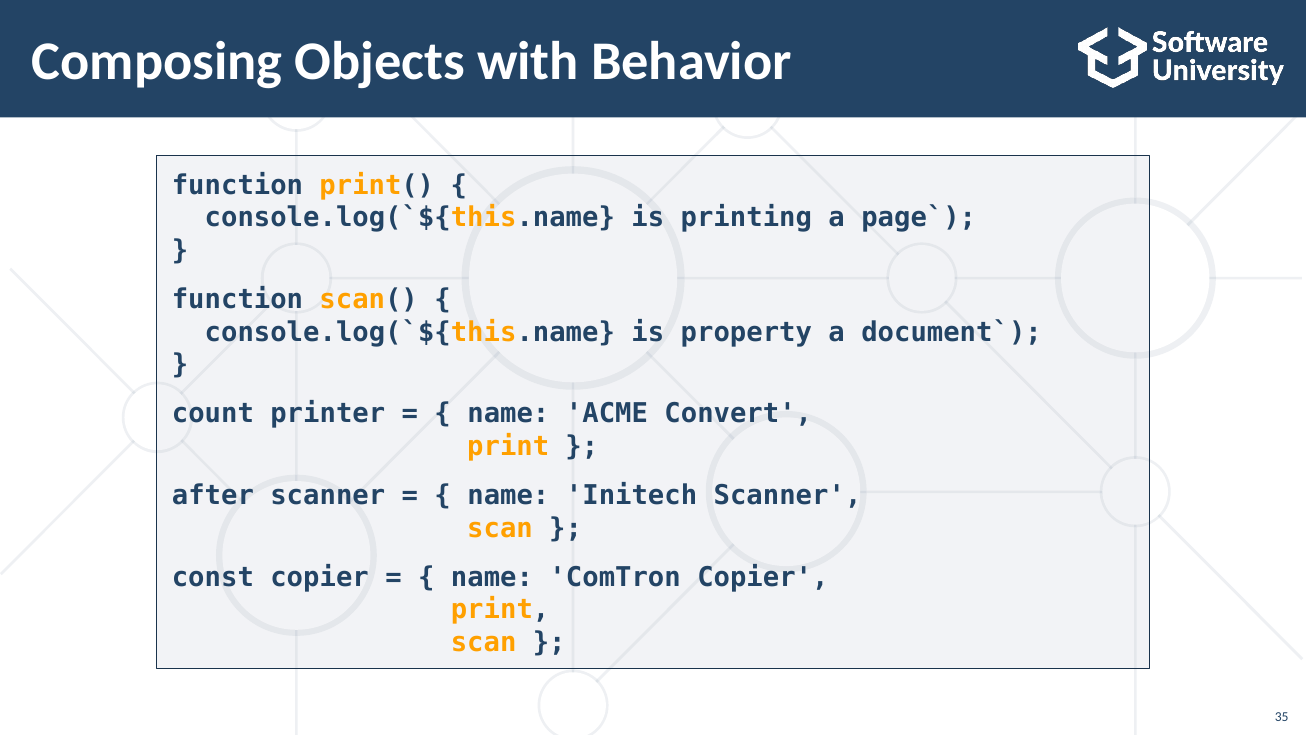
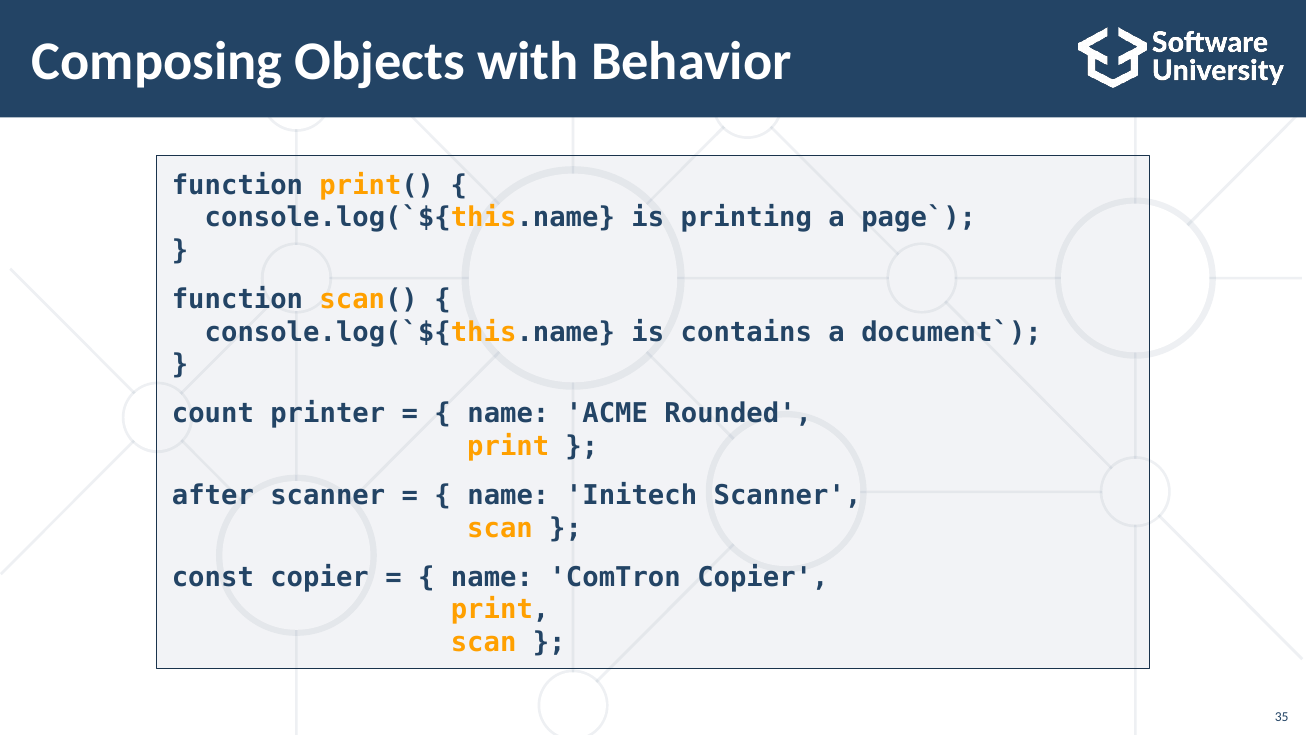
property: property -> contains
Convert: Convert -> Rounded
